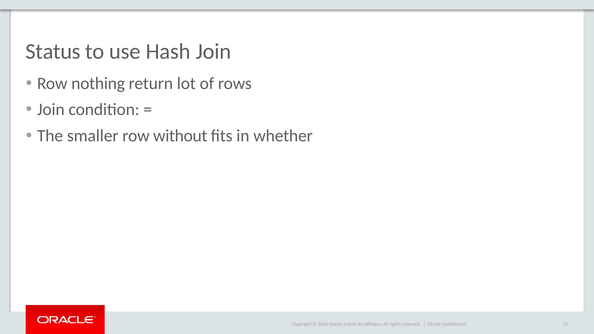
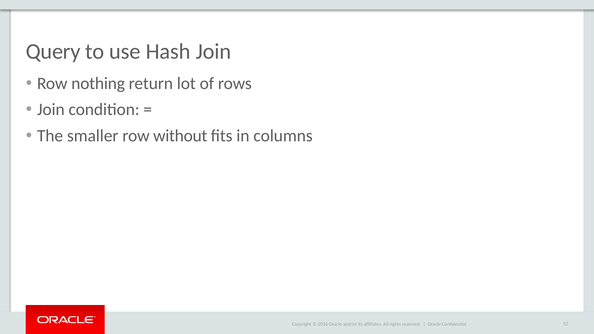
Status: Status -> Query
whether: whether -> columns
